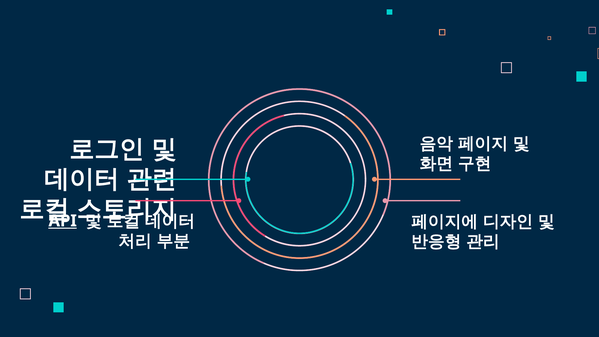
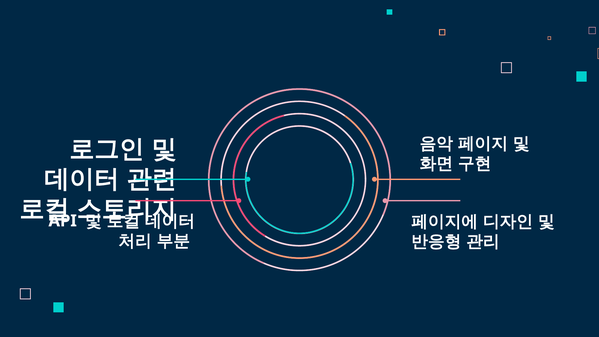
API underline: present -> none
